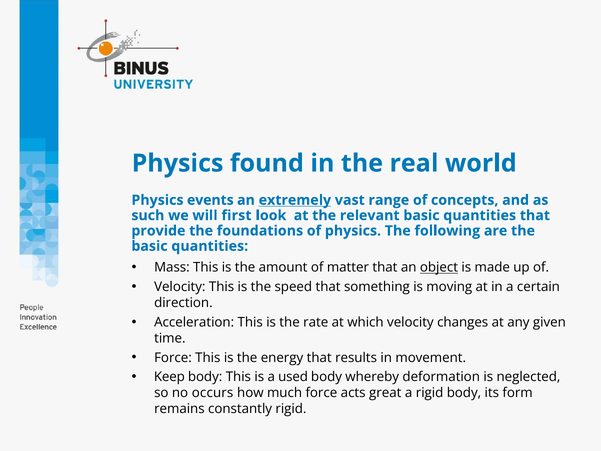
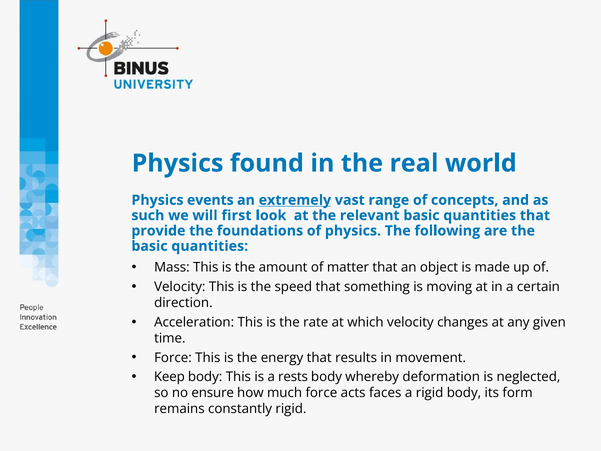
object underline: present -> none
used: used -> rests
occurs: occurs -> ensure
great: great -> faces
